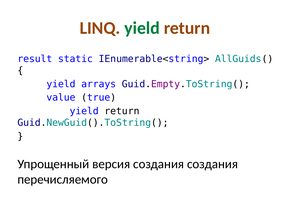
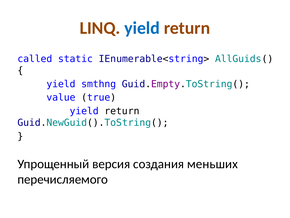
yield at (142, 28) colour: green -> blue
result: result -> called
arrays: arrays -> smthng
создания создания: создания -> меньших
